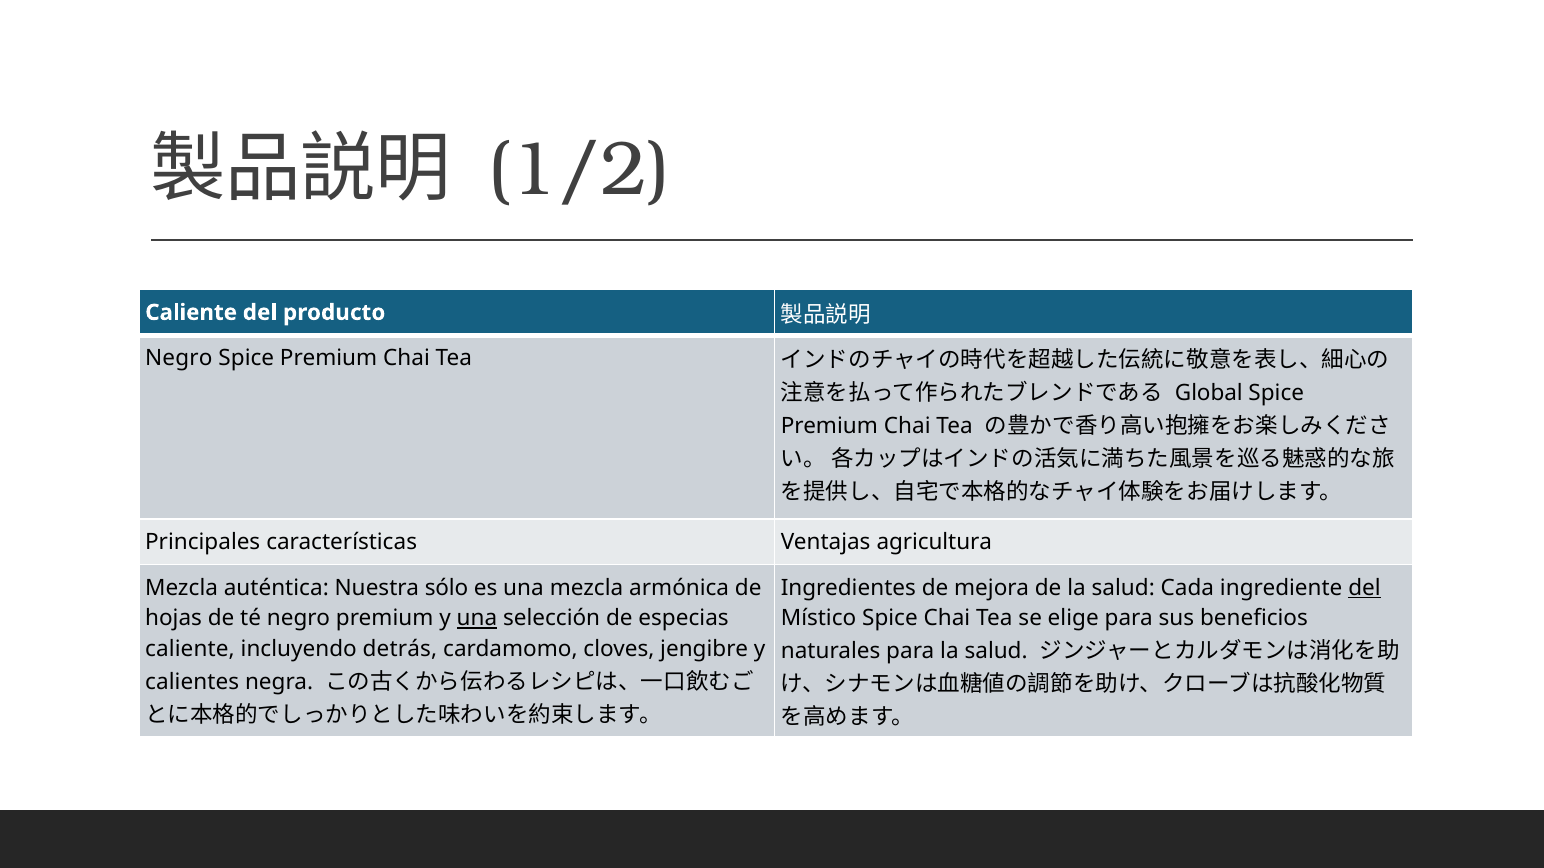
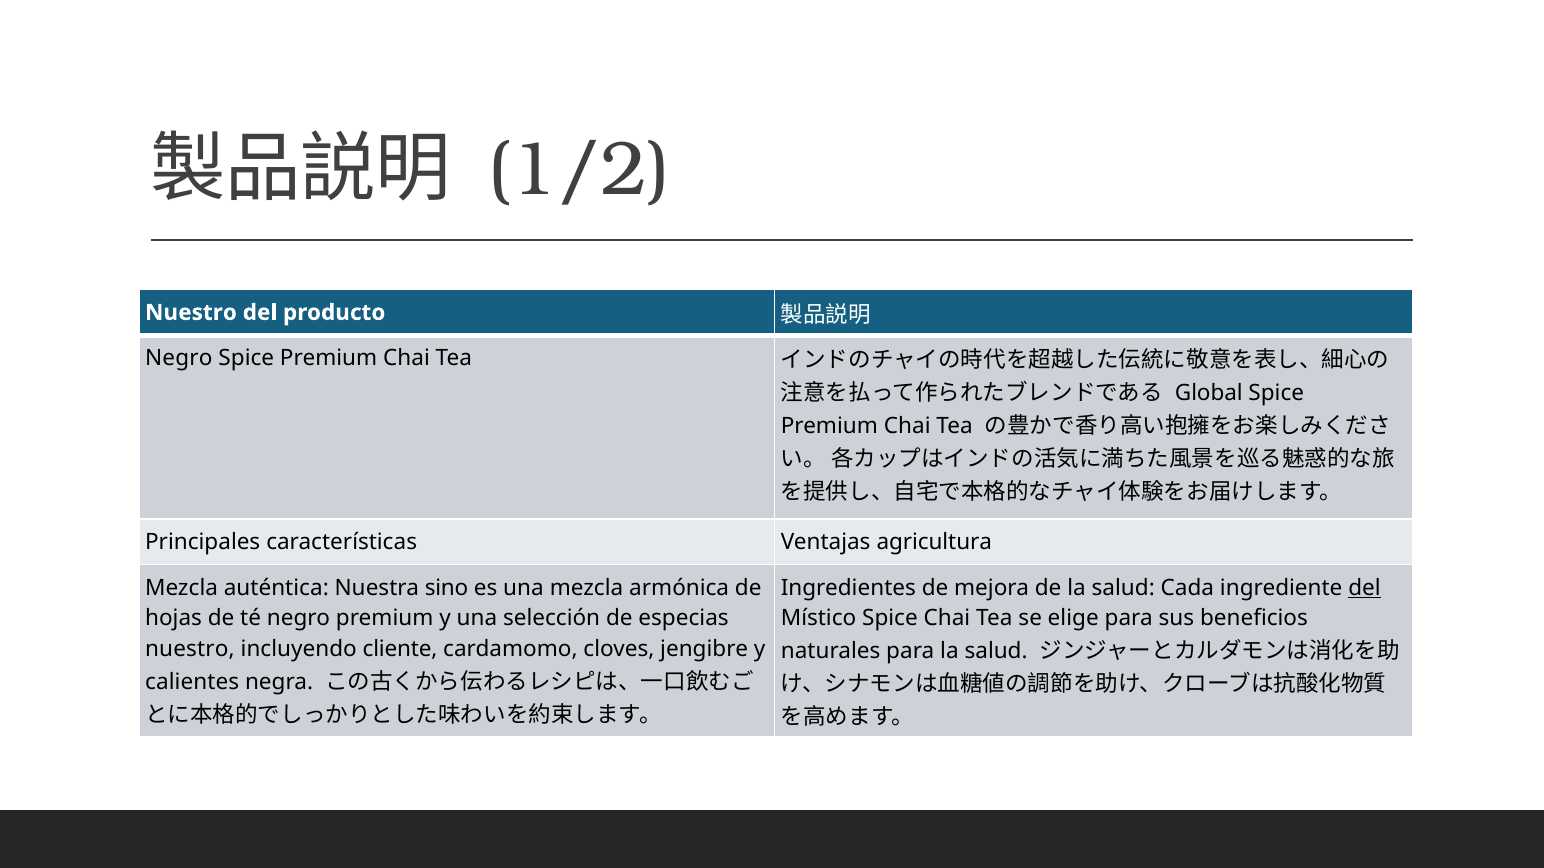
Caliente at (191, 313): Caliente -> Nuestro
sólo: sólo -> sino
una at (477, 619) underline: present -> none
caliente at (190, 649): caliente -> nuestro
detrás: detrás -> cliente
